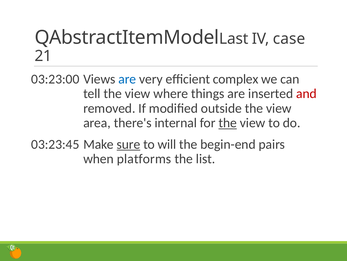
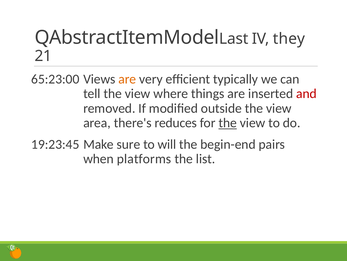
case: case -> they
03:23:00: 03:23:00 -> 65:23:00
are at (127, 79) colour: blue -> orange
complex: complex -> typically
internal: internal -> reduces
03:23:45: 03:23:45 -> 19:23:45
sure underline: present -> none
